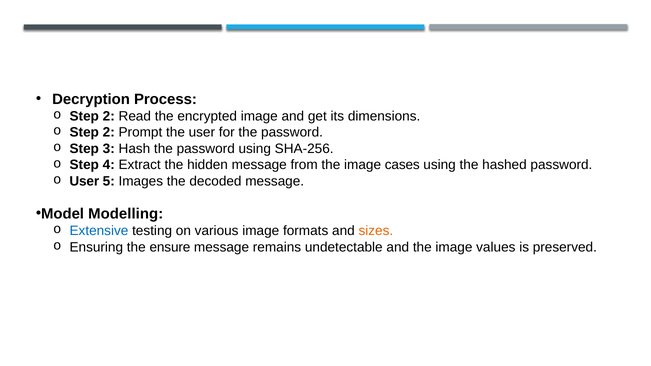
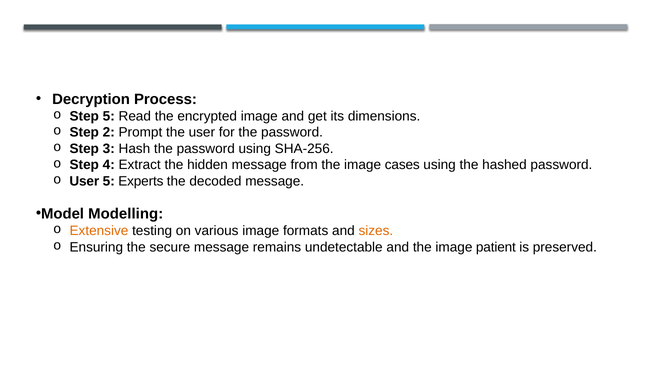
2 at (109, 116): 2 -> 5
Images: Images -> Experts
Extensive colour: blue -> orange
ensure: ensure -> secure
values: values -> patient
